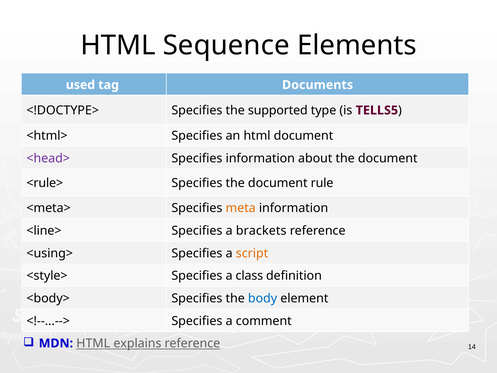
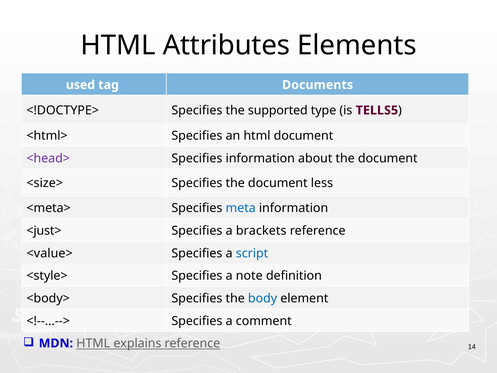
Sequence: Sequence -> Attributes
<rule>: <rule> -> <size>
rule: rule -> less
meta colour: orange -> blue
<line>: <line> -> <just>
<using>: <using> -> <value>
script colour: orange -> blue
class: class -> note
